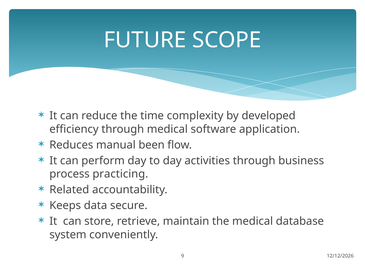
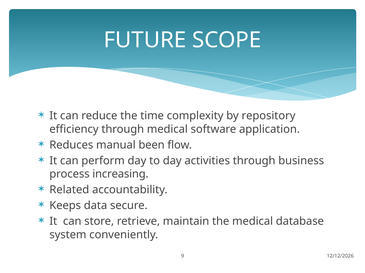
developed: developed -> repository
practicing: practicing -> increasing
